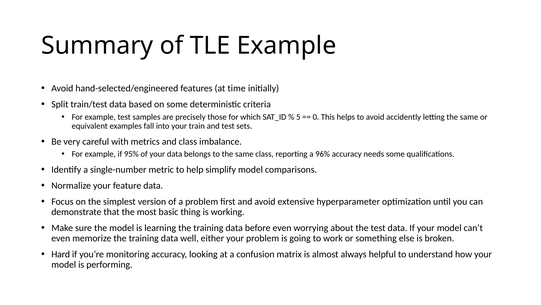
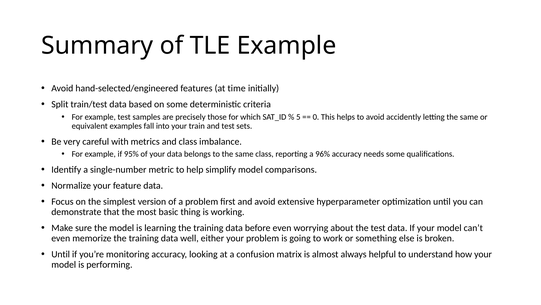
Hard at (61, 254): Hard -> Until
